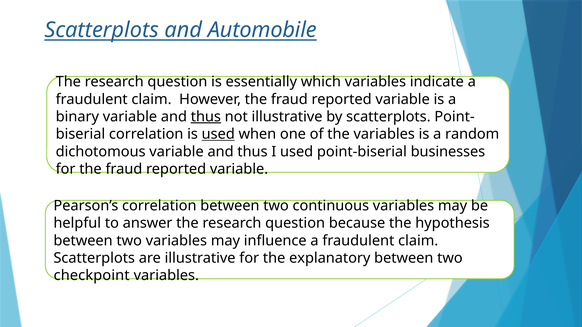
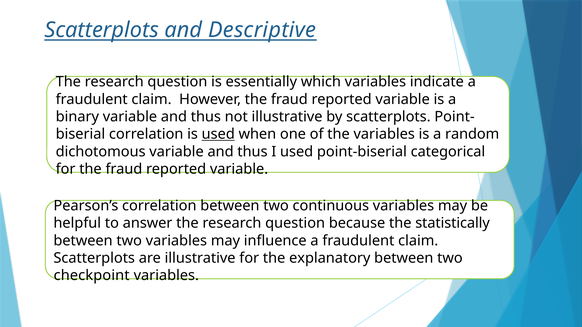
Automobile: Automobile -> Descriptive
thus at (206, 117) underline: present -> none
businesses: businesses -> categorical
hypothesis: hypothesis -> statistically
